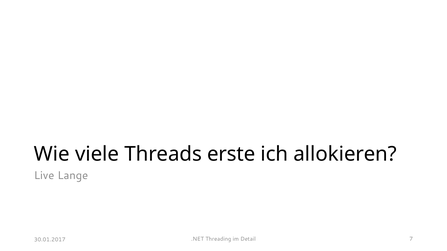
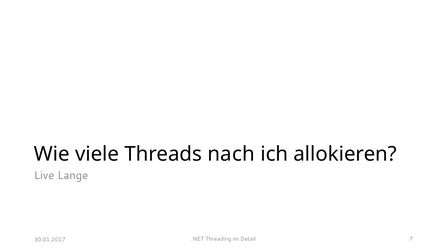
erste: erste -> nach
